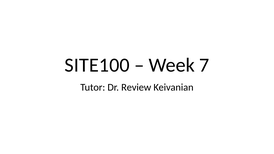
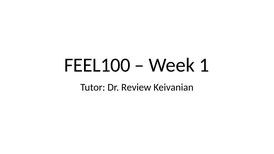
SITE100: SITE100 -> FEEL100
7: 7 -> 1
